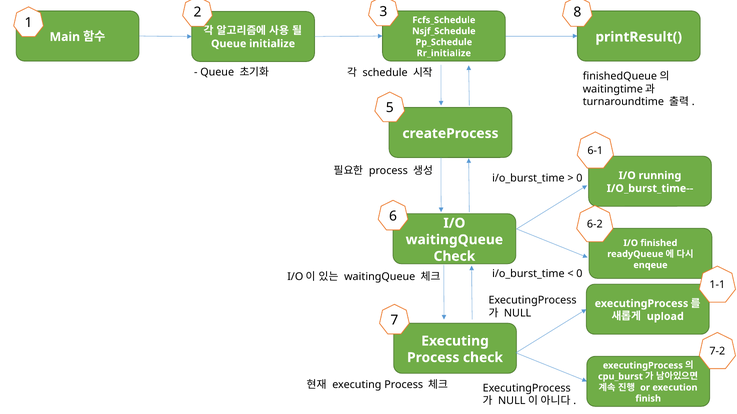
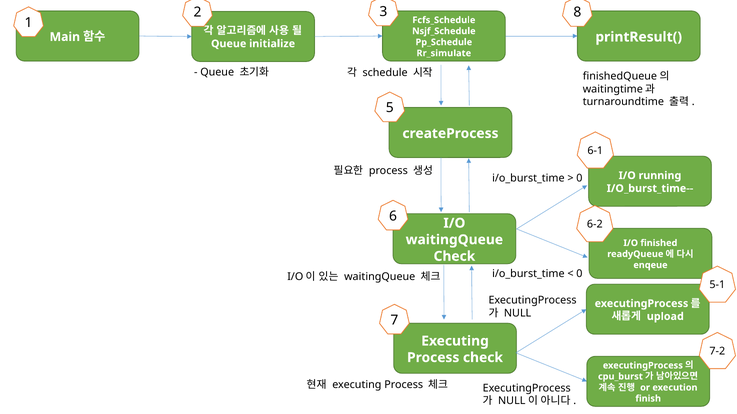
Rr_initialize: Rr_initialize -> Rr_simulate
1-1: 1-1 -> 5-1
